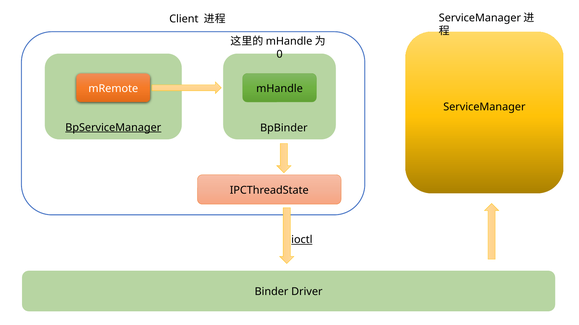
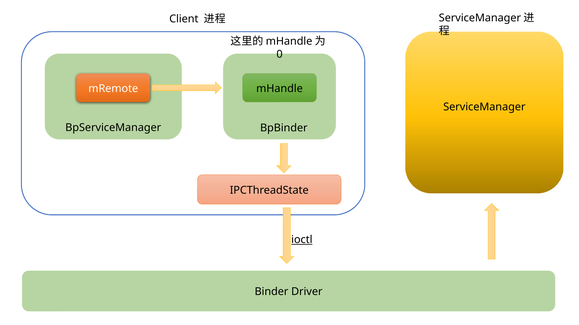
BpServiceManager underline: present -> none
